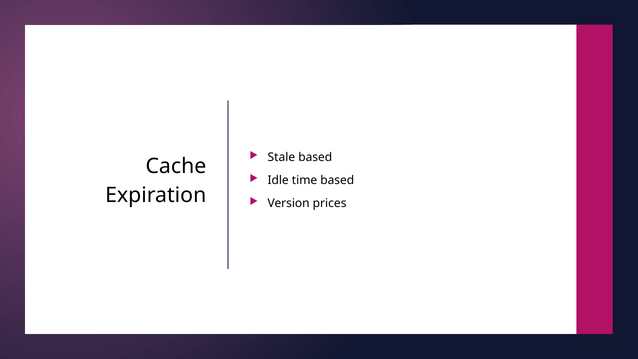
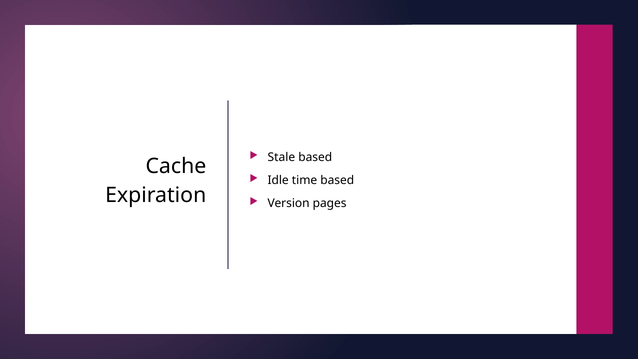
prices: prices -> pages
